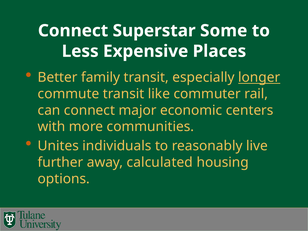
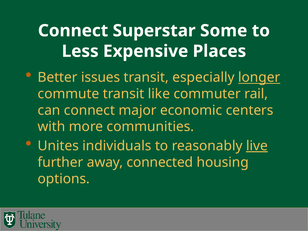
family: family -> issues
live underline: none -> present
calculated: calculated -> connected
